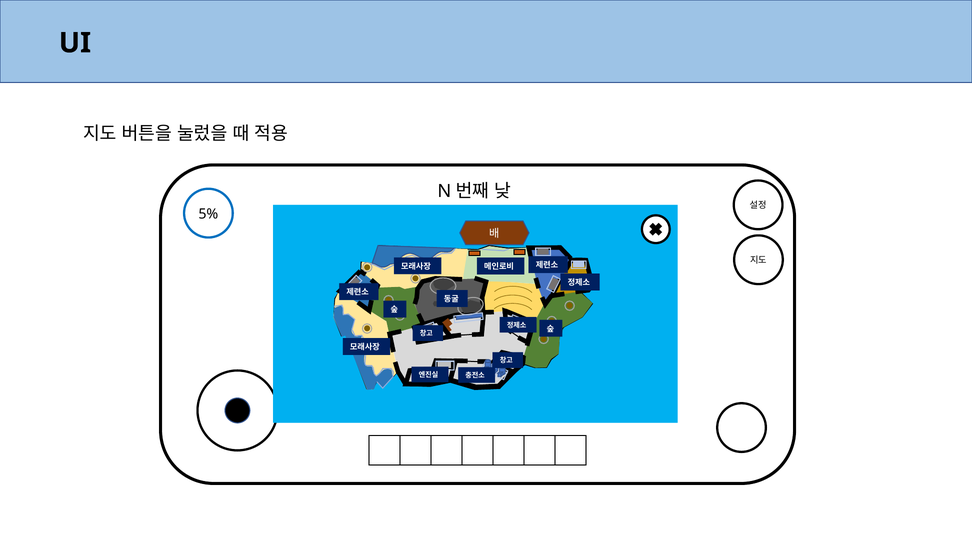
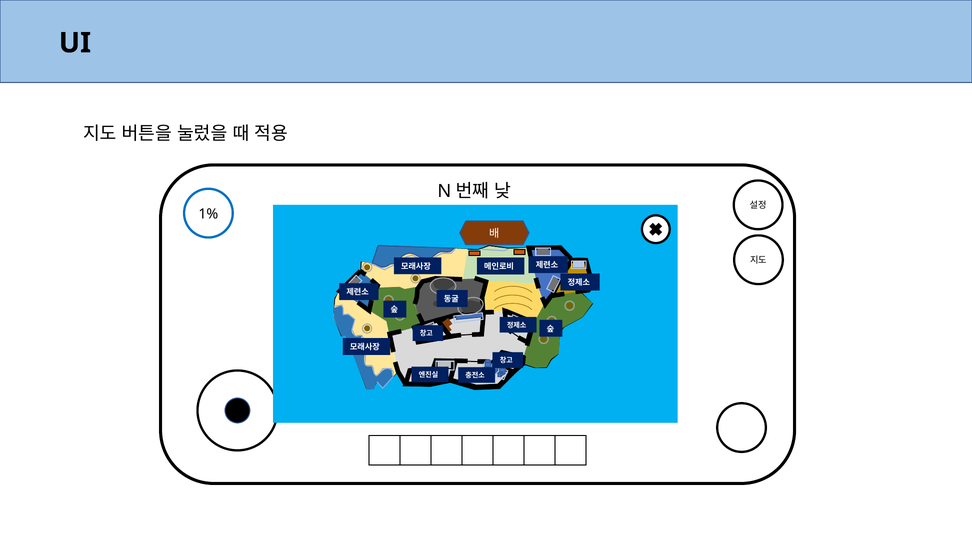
5%: 5% -> 1%
